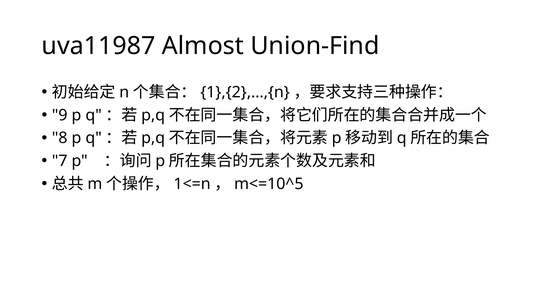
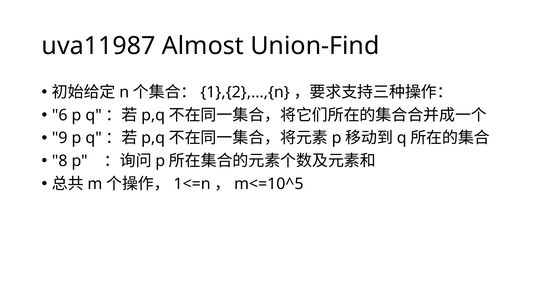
9: 9 -> 6
8: 8 -> 9
7: 7 -> 8
